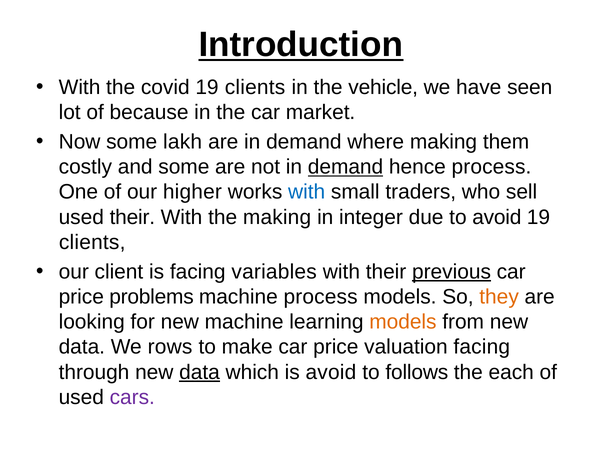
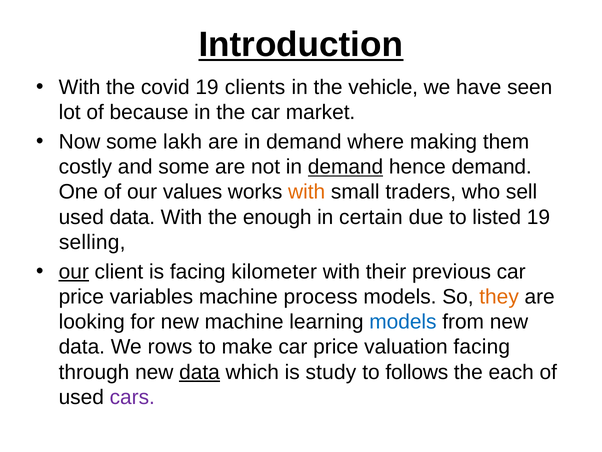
hence process: process -> demand
higher: higher -> values
with at (307, 192) colour: blue -> orange
used their: their -> data
the making: making -> enough
integer: integer -> certain
to avoid: avoid -> listed
clients at (92, 242): clients -> selling
our at (74, 271) underline: none -> present
variables: variables -> kilometer
previous underline: present -> none
problems: problems -> variables
models at (403, 322) colour: orange -> blue
is avoid: avoid -> study
